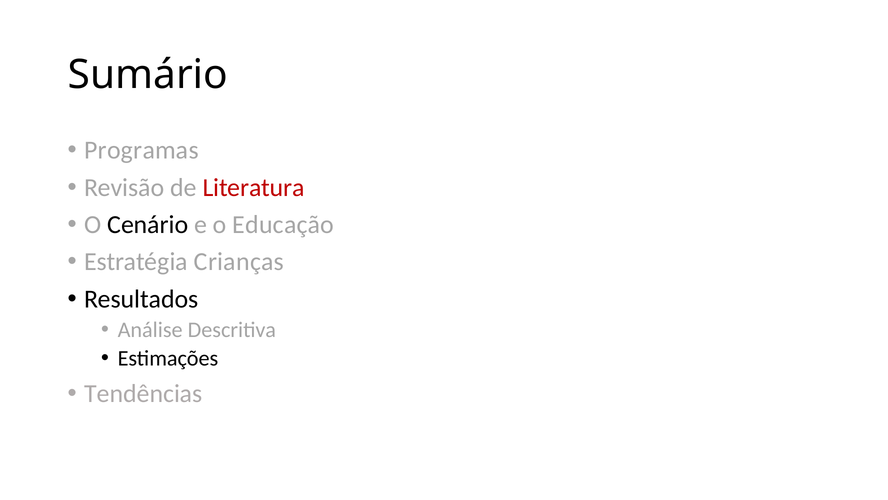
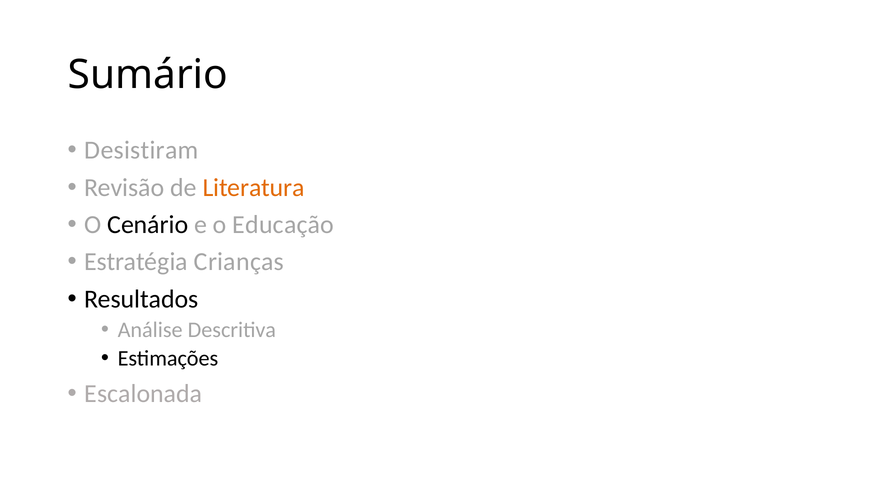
Programas: Programas -> Desistiram
Literatura colour: red -> orange
Tendências: Tendências -> Escalonada
